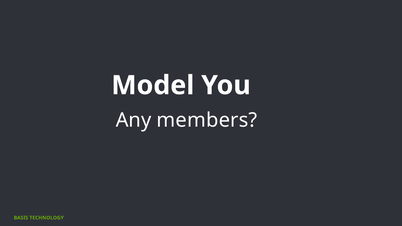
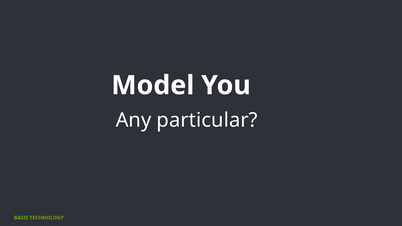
members: members -> particular
